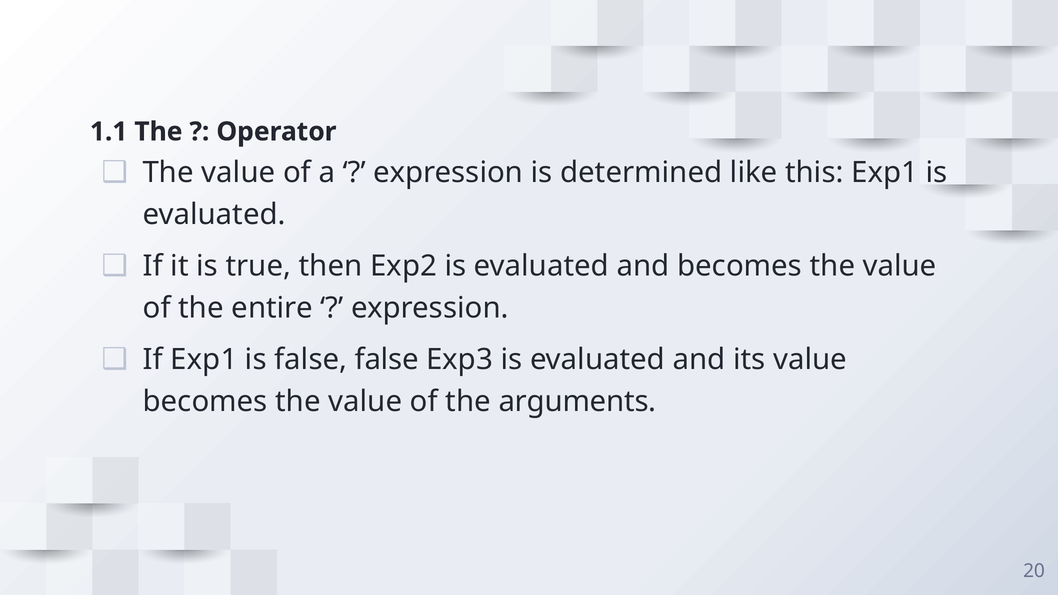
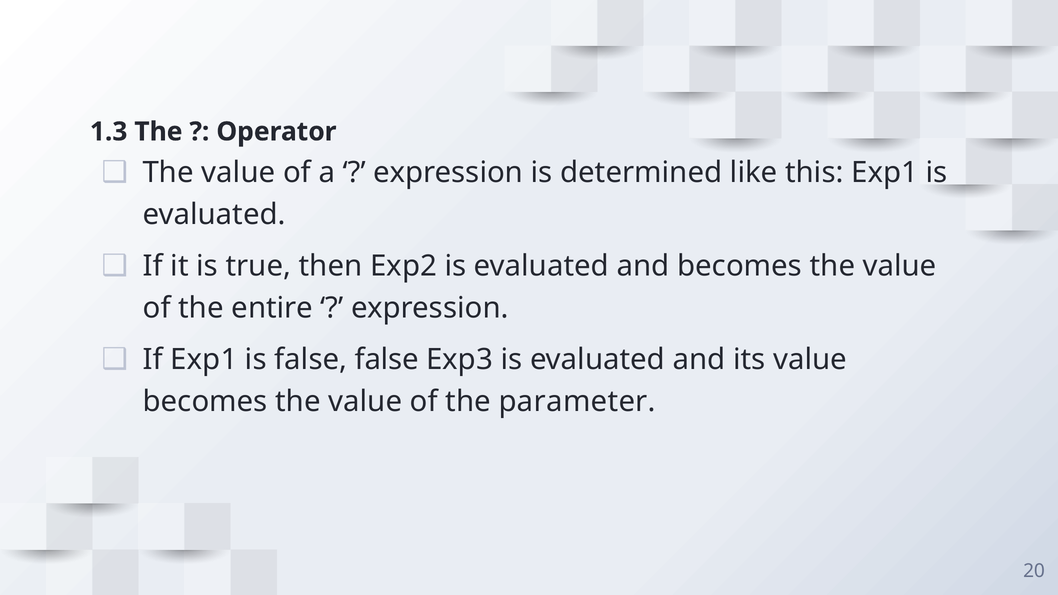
1.1: 1.1 -> 1.3
arguments: arguments -> parameter
